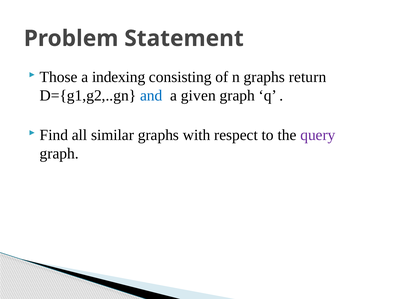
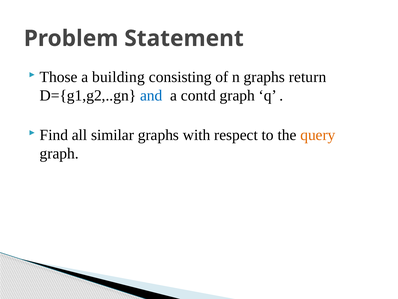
indexing: indexing -> building
given: given -> contd
query colour: purple -> orange
